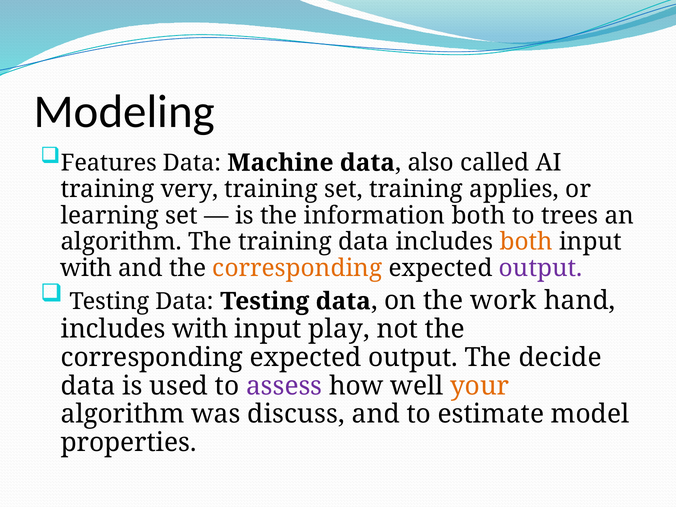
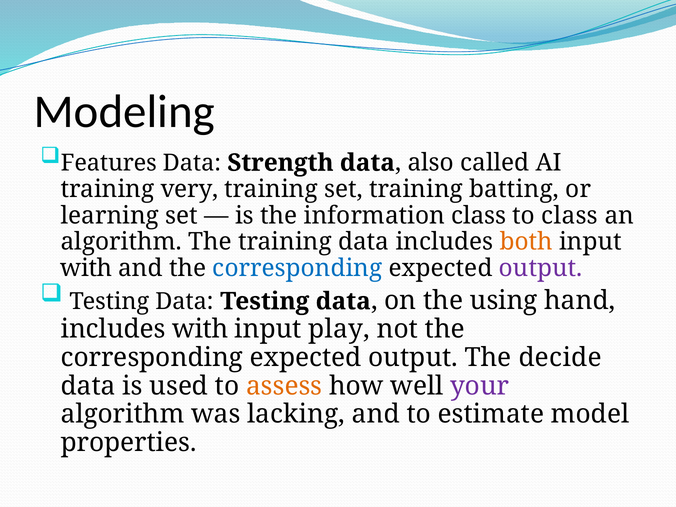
Machine: Machine -> Strength
applies: applies -> batting
information both: both -> class
to trees: trees -> class
corresponding at (297, 268) colour: orange -> blue
work: work -> using
assess colour: purple -> orange
your colour: orange -> purple
discuss: discuss -> lacking
